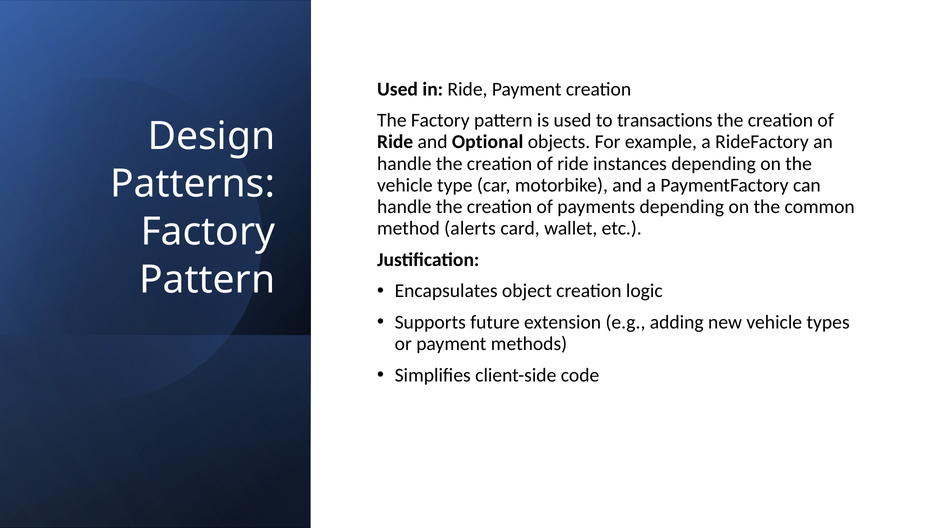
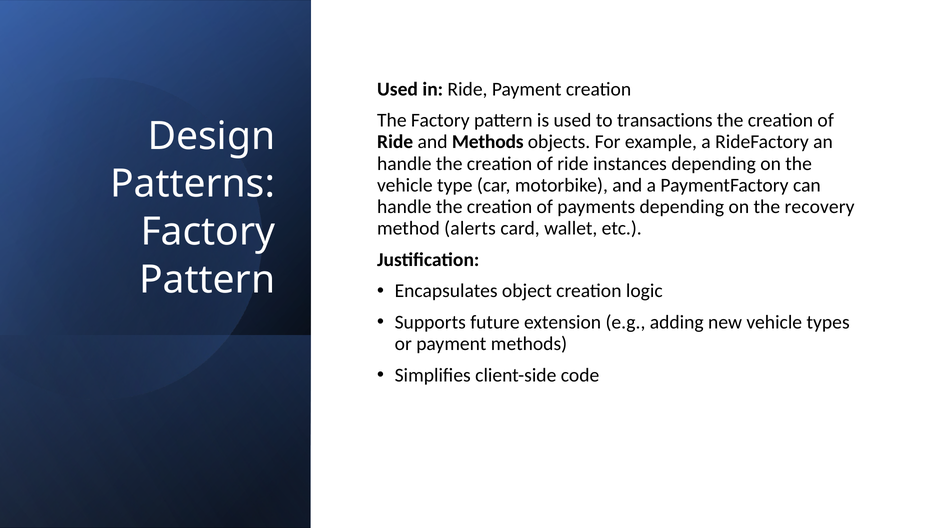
and Optional: Optional -> Methods
common: common -> recovery
